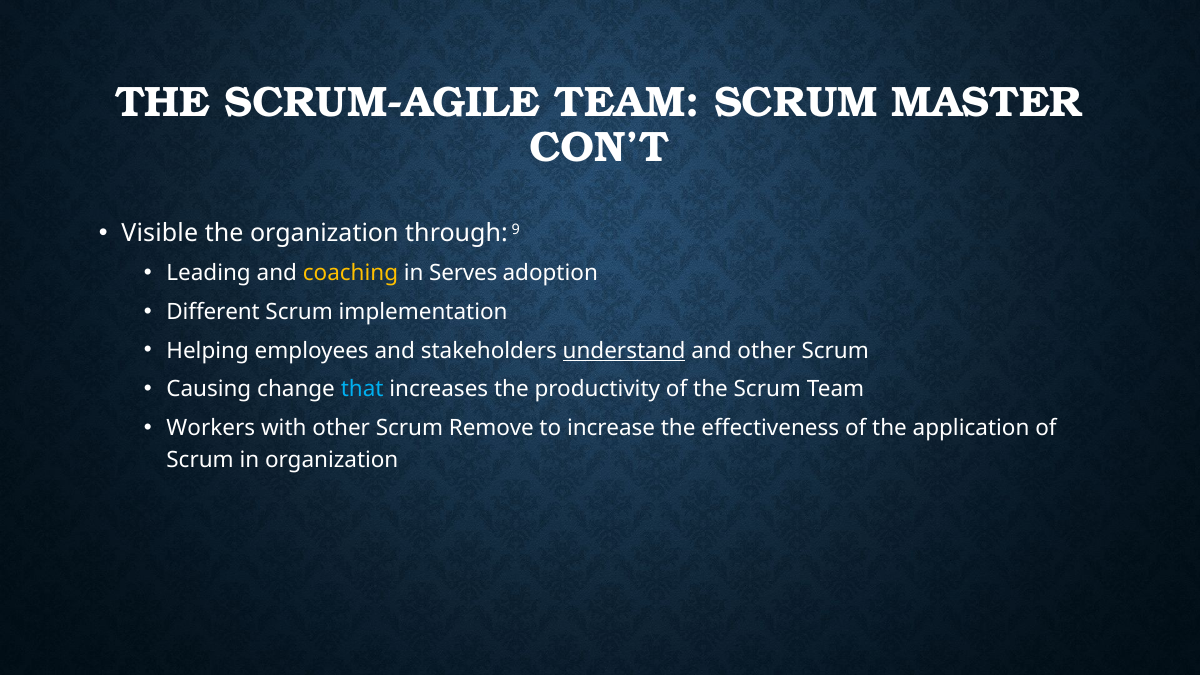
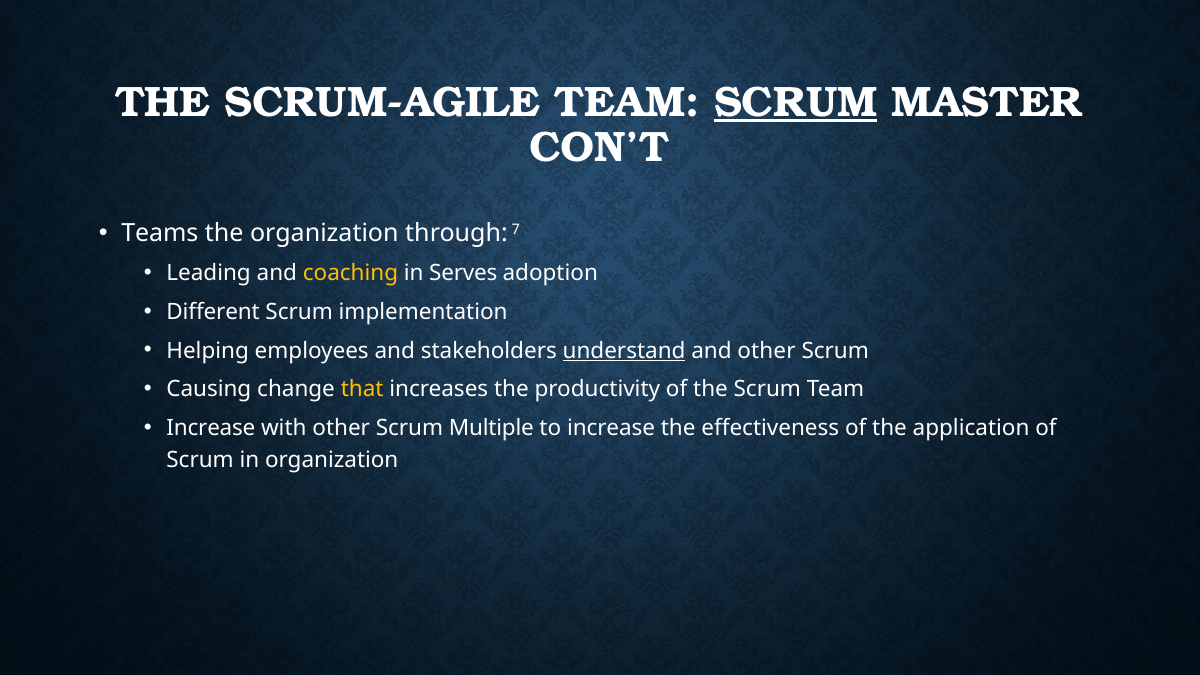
SCRUM at (796, 102) underline: none -> present
Visible: Visible -> Teams
9: 9 -> 7
that colour: light blue -> yellow
Workers at (211, 428): Workers -> Increase
Remove: Remove -> Multiple
